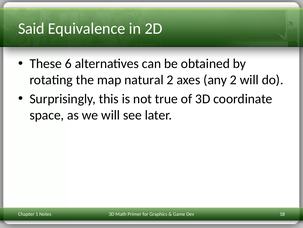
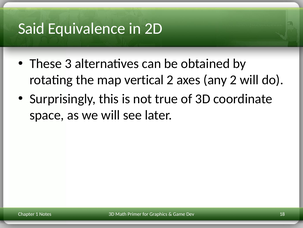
6: 6 -> 3
natural: natural -> vertical
